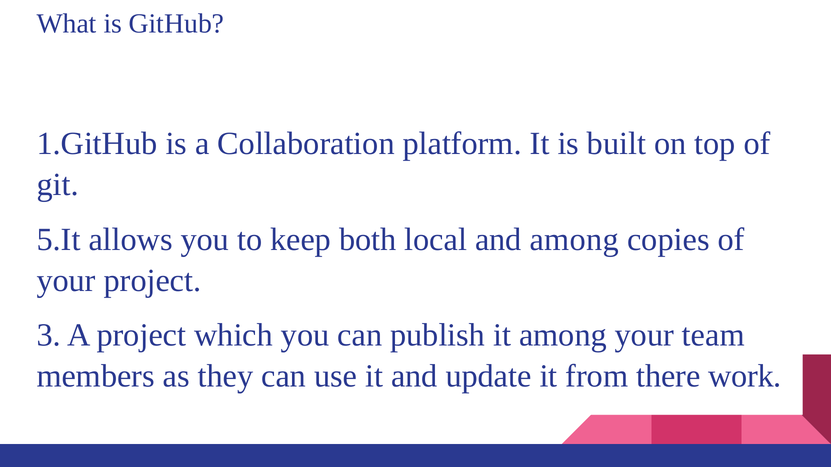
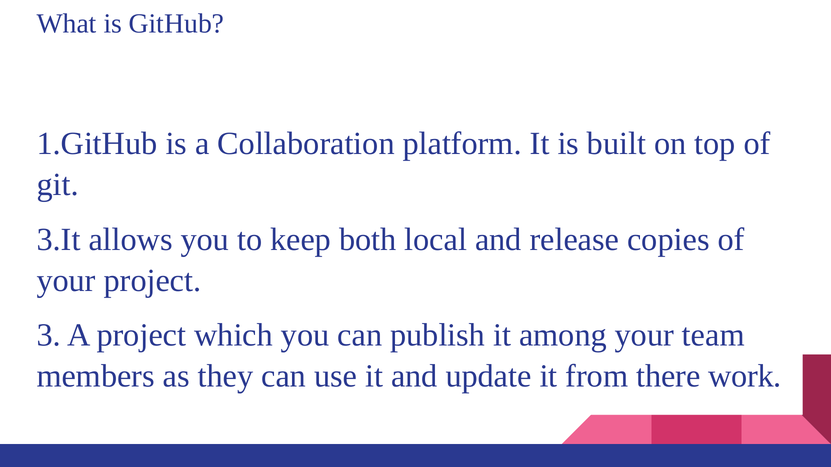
5.It: 5.It -> 3.It
and among: among -> release
